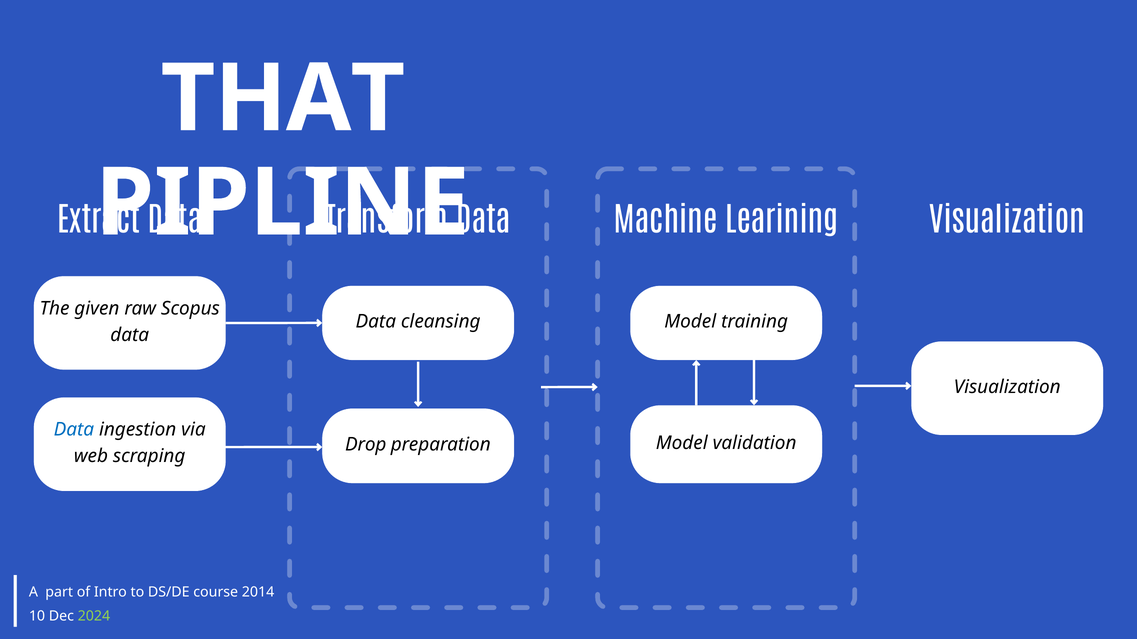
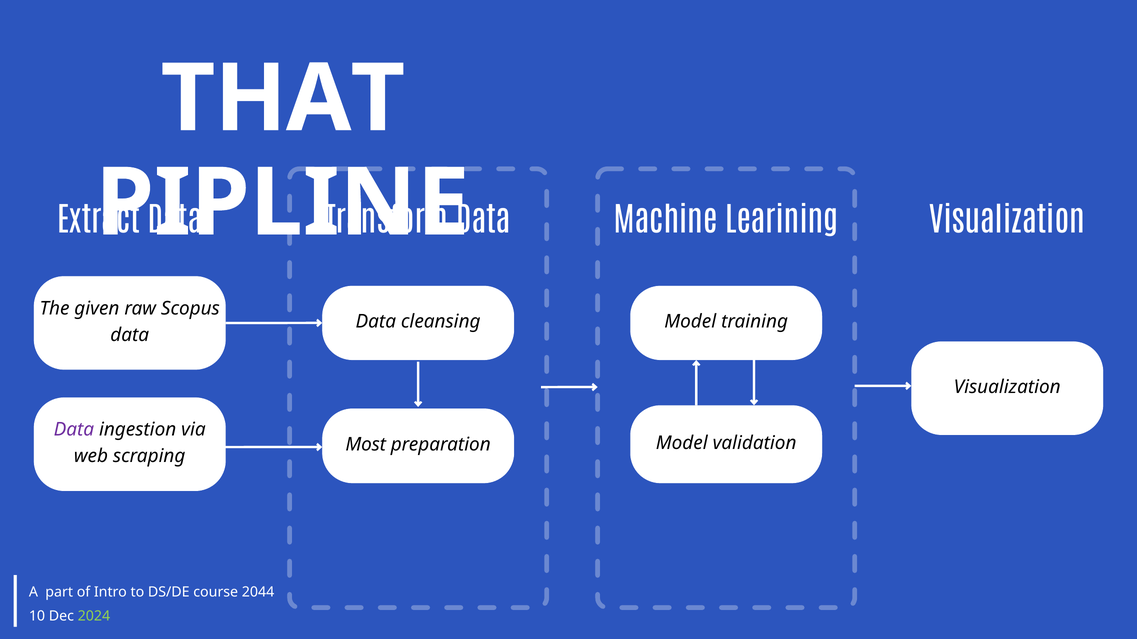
Data at (74, 430) colour: blue -> purple
Drop: Drop -> Most
2014: 2014 -> 2044
